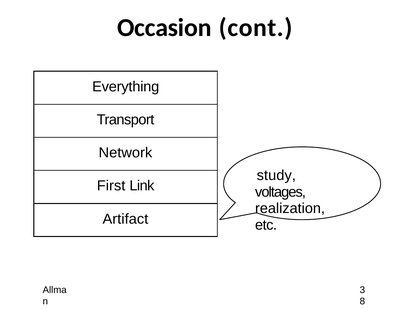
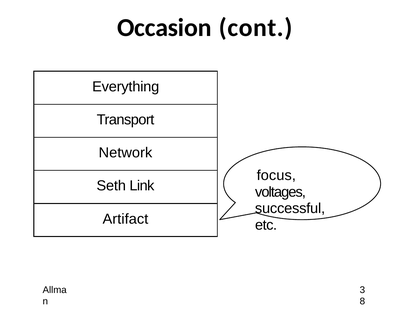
study: study -> focus
First: First -> Seth
realization: realization -> successful
